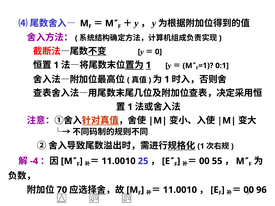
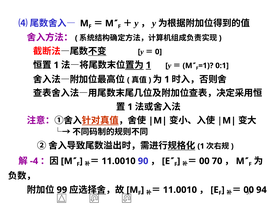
25: 25 -> 90
55: 55 -> 70
70: 70 -> 99
96: 96 -> 94
